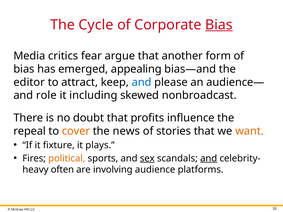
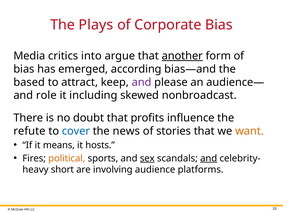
Cycle: Cycle -> Plays
Bias at (219, 25) underline: present -> none
fear: fear -> into
another underline: none -> present
appealing: appealing -> according
editor: editor -> based
and at (142, 82) colour: blue -> purple
repeal: repeal -> refute
cover colour: orange -> blue
fixture: fixture -> means
plays: plays -> hosts
often: often -> short
